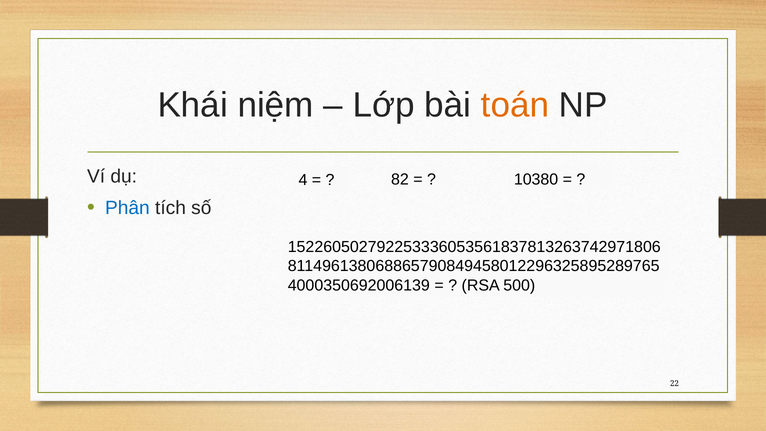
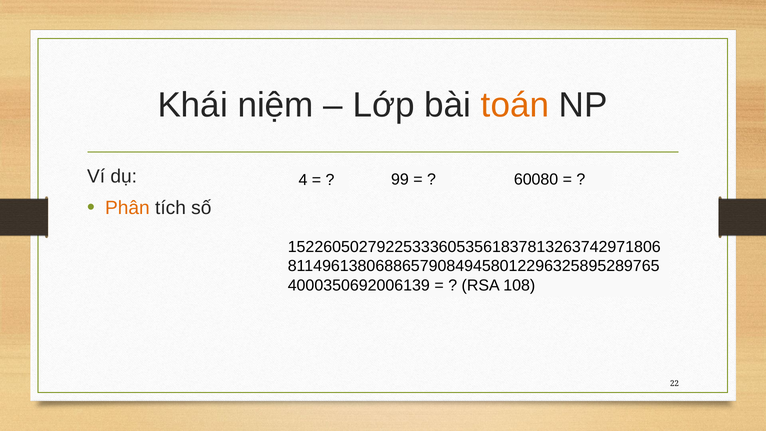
82: 82 -> 99
10380: 10380 -> 60080
Phân colour: blue -> orange
500: 500 -> 108
